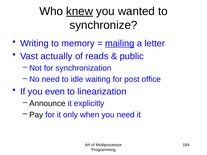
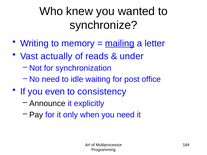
knew underline: present -> none
public: public -> under
linearization: linearization -> consistency
